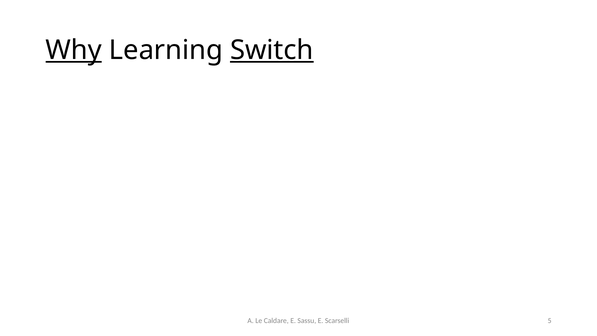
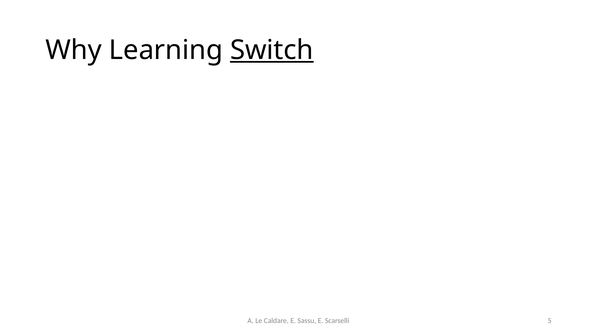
Why underline: present -> none
